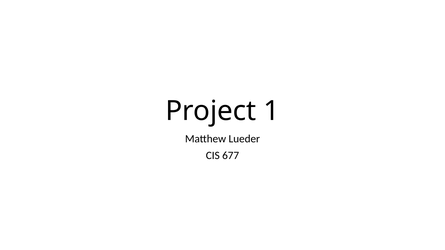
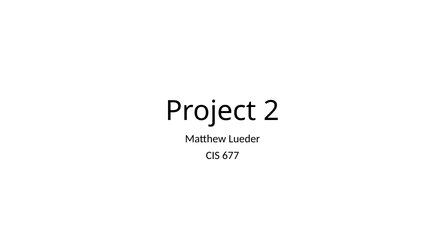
1: 1 -> 2
